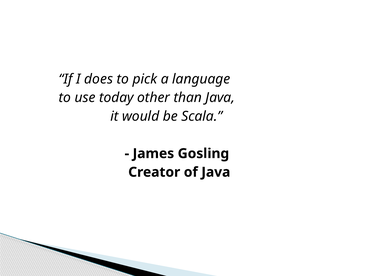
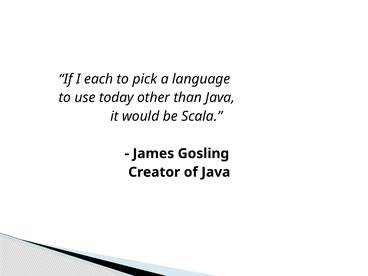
does: does -> each
